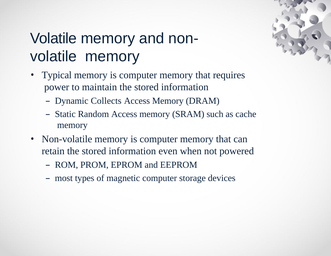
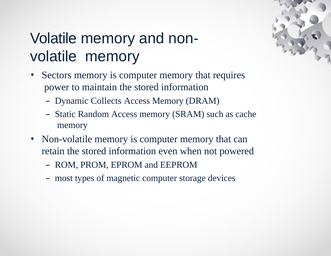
Typical: Typical -> Sectors
